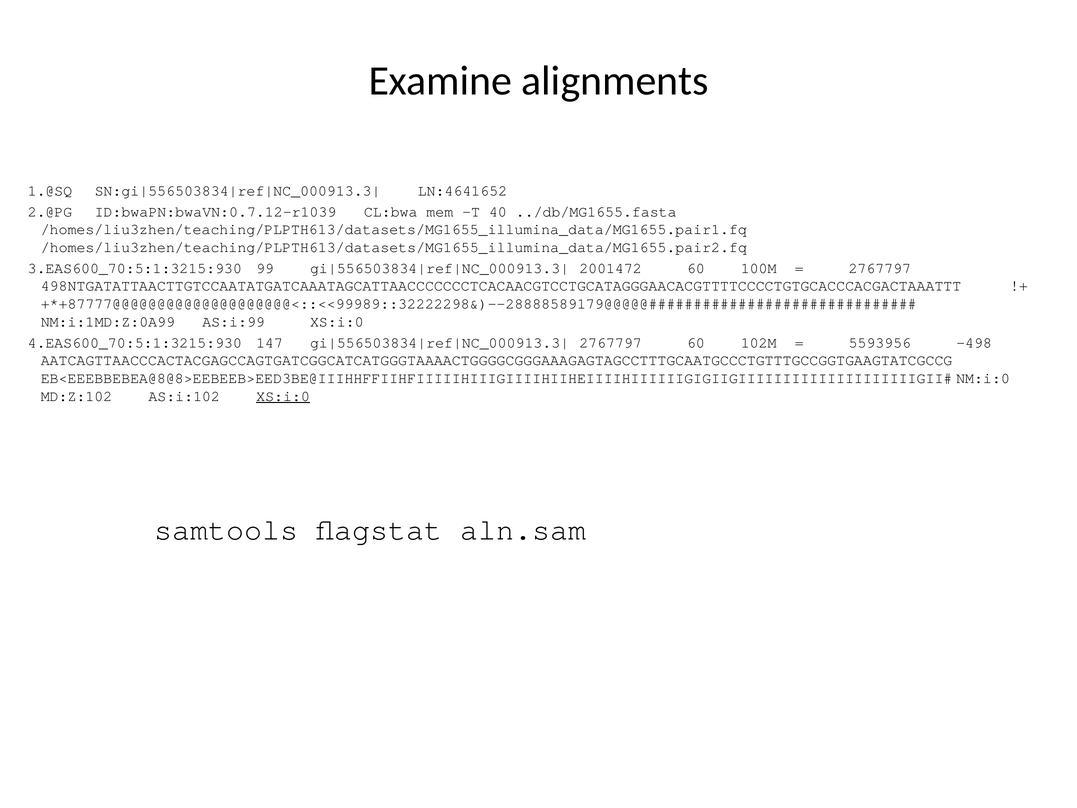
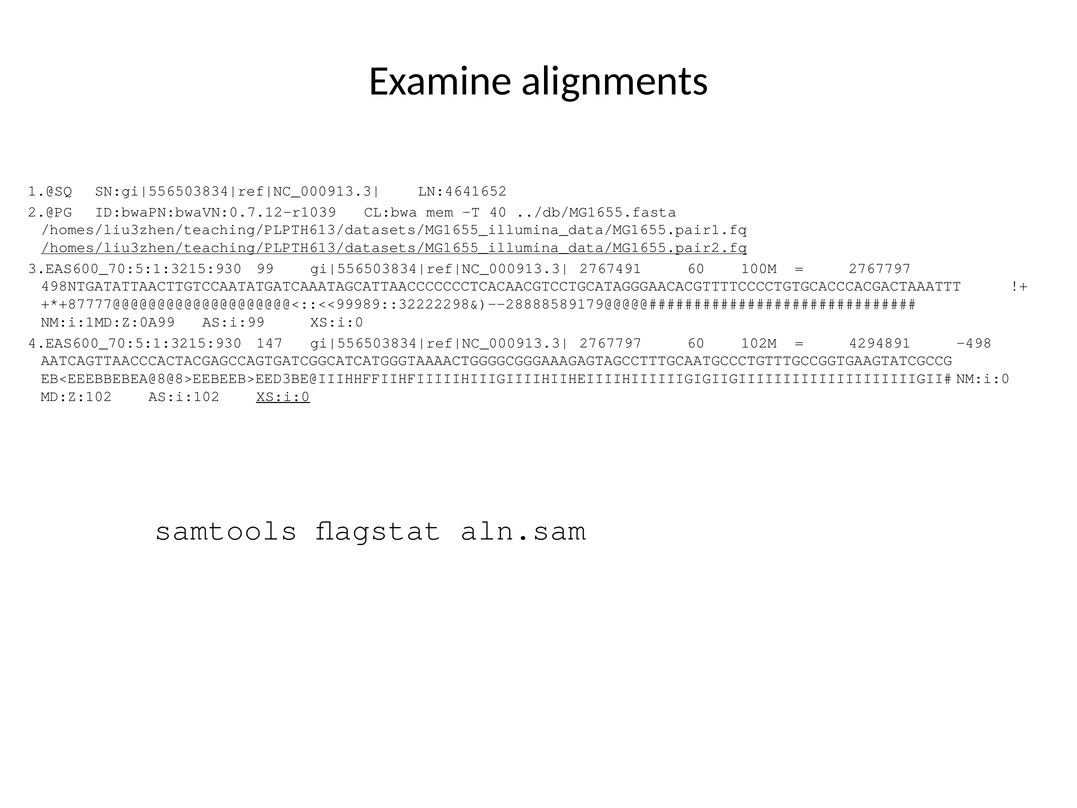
/homes/liu3zhen/teaching/PLPTH613/datasets/MG1655_illumina_data/MG1655.pair2.fq underline: none -> present
2001472: 2001472 -> 2767491
5593956: 5593956 -> 4294891
